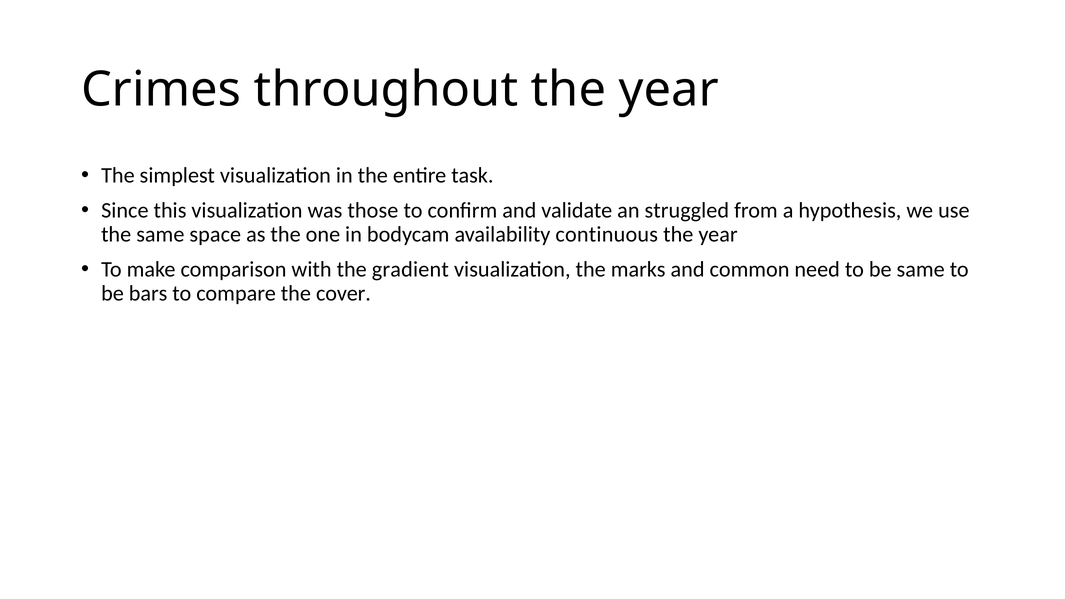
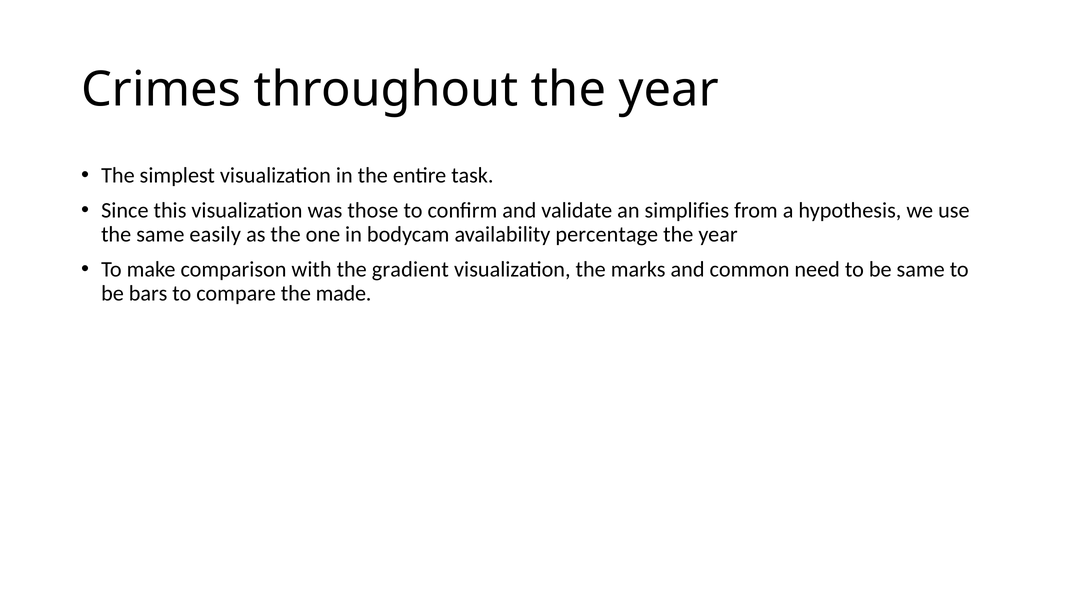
struggled: struggled -> simplifies
space: space -> easily
continuous: continuous -> percentage
cover: cover -> made
